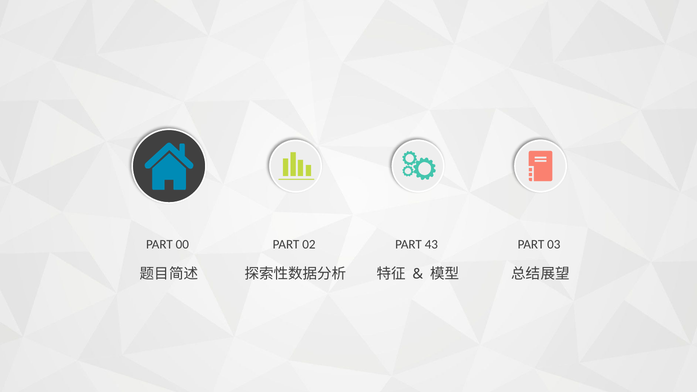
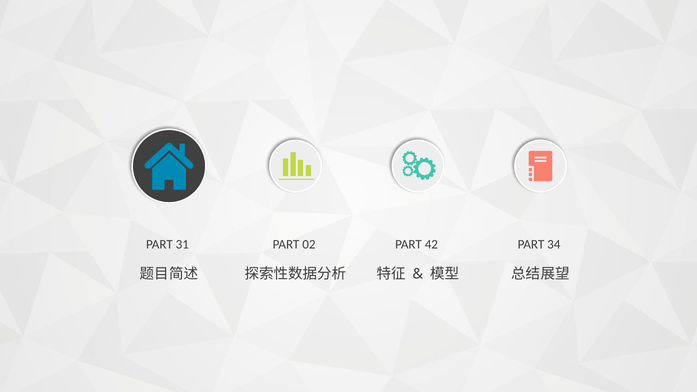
00: 00 -> 31
43: 43 -> 42
03: 03 -> 34
